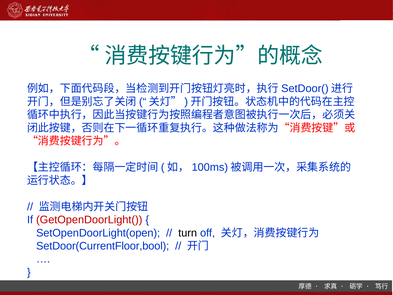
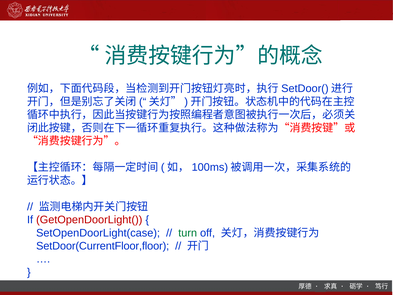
SetOpenDoorLight(open: SetOpenDoorLight(open -> SetOpenDoorLight(case
turn colour: black -> green
SetDoor(CurrentFloor,bool: SetDoor(CurrentFloor,bool -> SetDoor(CurrentFloor,floor
